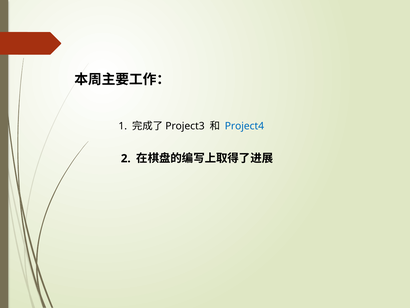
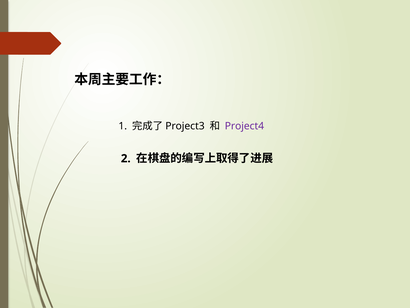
Project4 colour: blue -> purple
